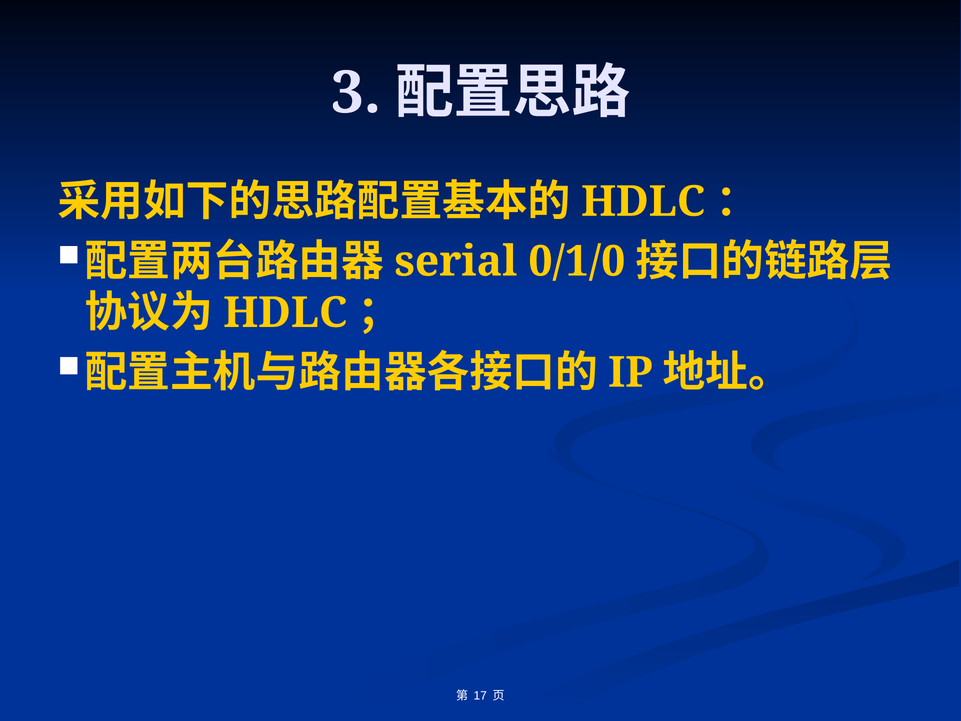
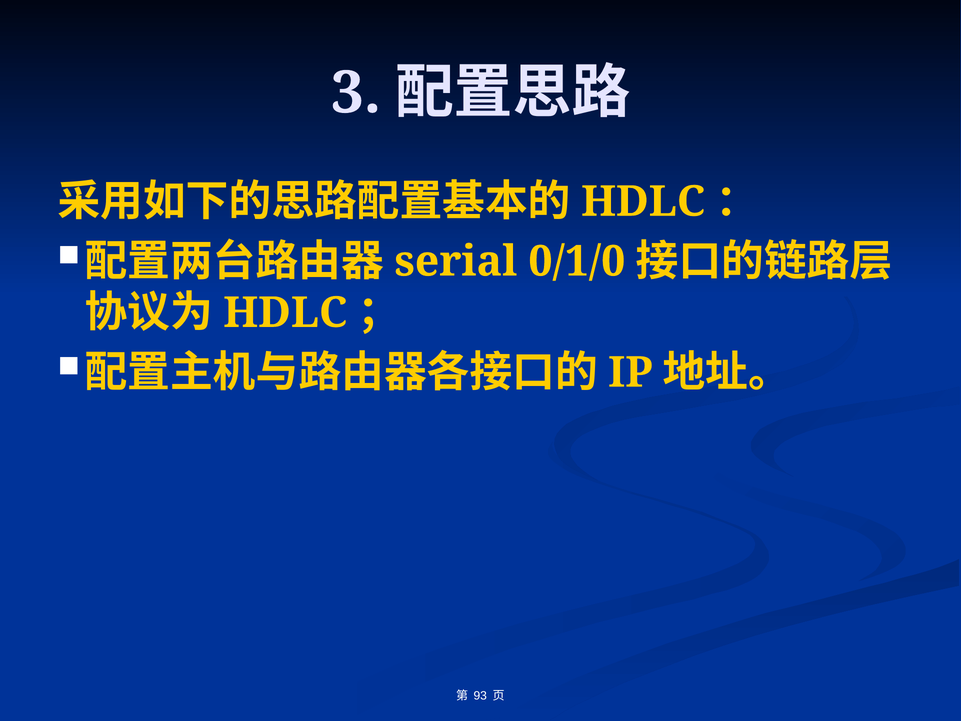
17: 17 -> 93
